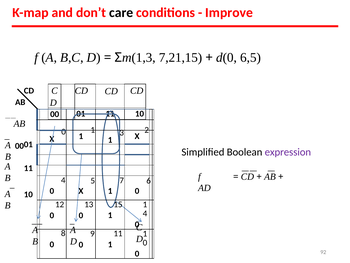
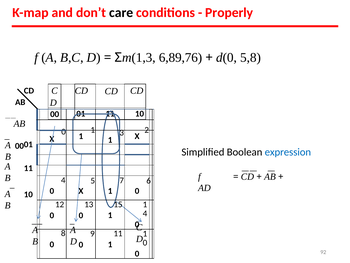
Improve: Improve -> Properly
7,21,15: 7,21,15 -> 6,89,76
6,5: 6,5 -> 5,8
expression colour: purple -> blue
